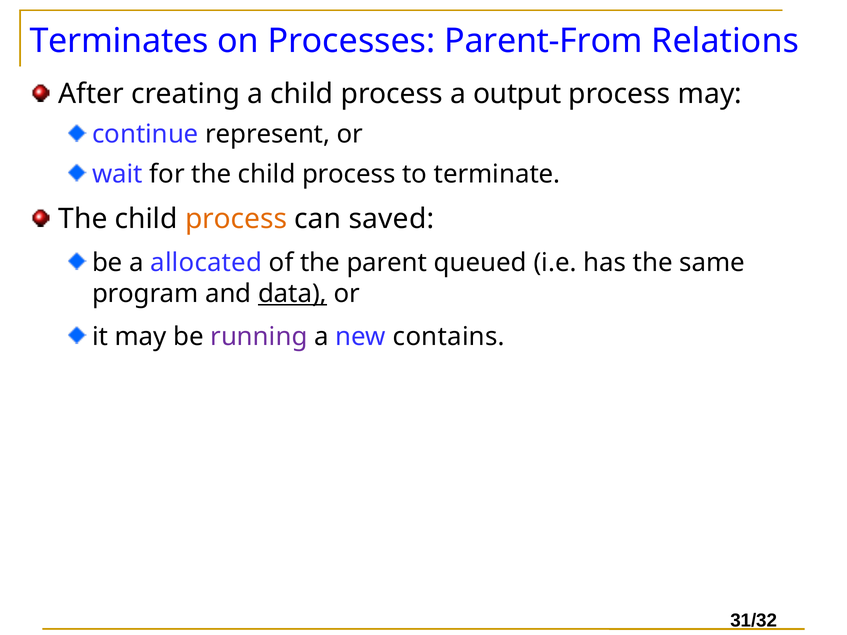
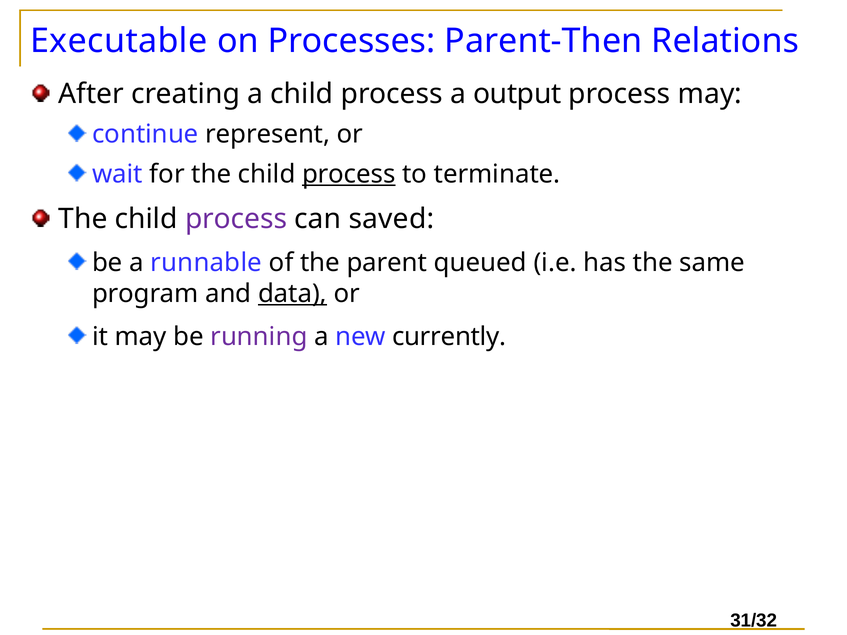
Terminates: Terminates -> Executable
Parent-From: Parent-From -> Parent-Then
process at (349, 174) underline: none -> present
process at (236, 219) colour: orange -> purple
allocated: allocated -> runnable
contains: contains -> currently
